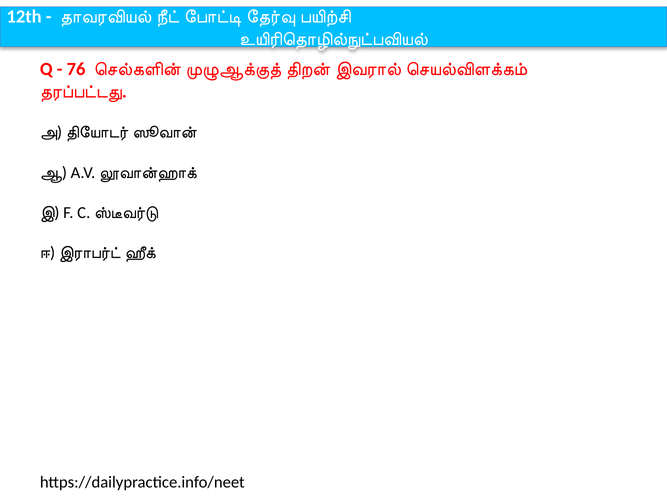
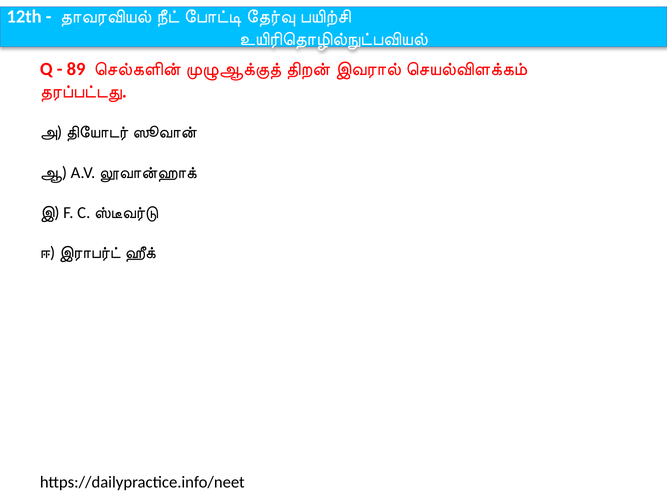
76: 76 -> 89
